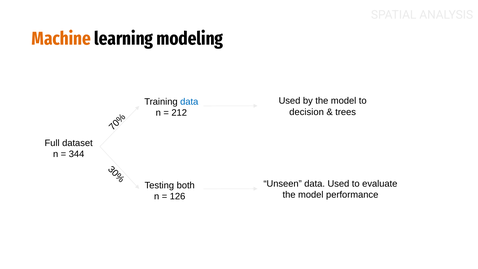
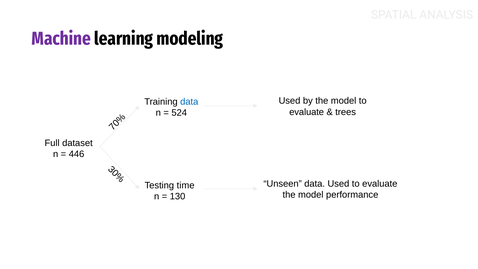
Machine colour: orange -> purple
decision at (307, 112): decision -> evaluate
212: 212 -> 524
344: 344 -> 446
both: both -> time
126: 126 -> 130
